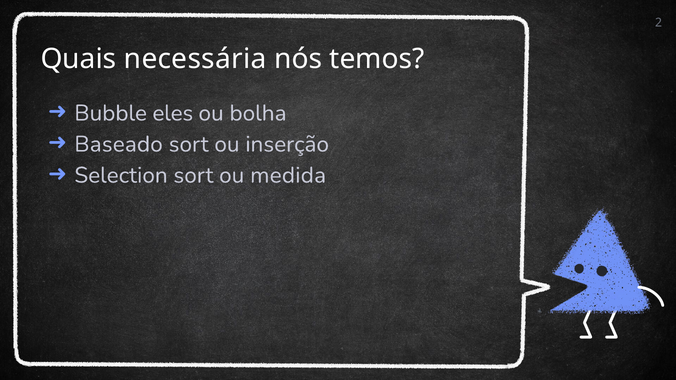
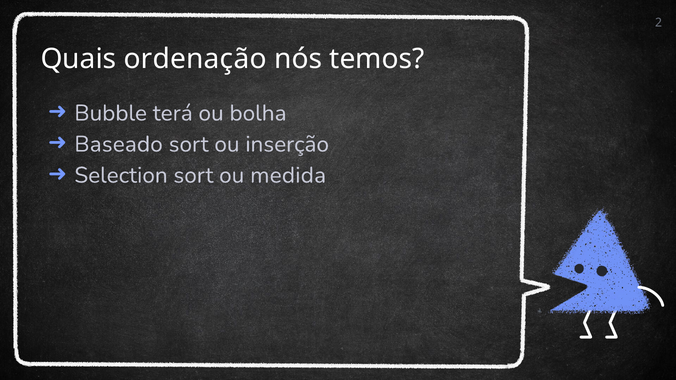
necessária: necessária -> ordenação
eles: eles -> terá
